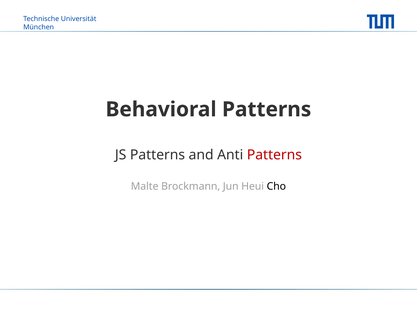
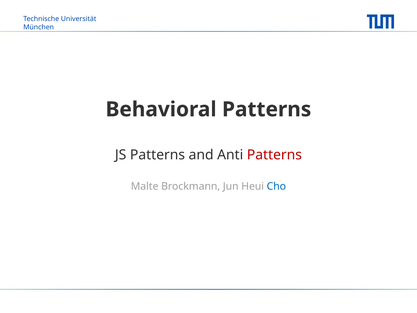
Cho colour: black -> blue
